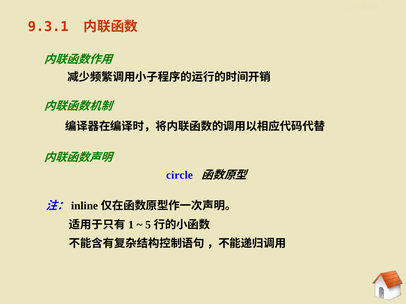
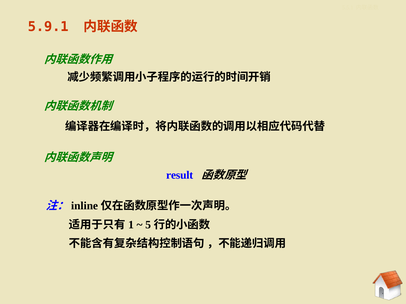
9.3.1: 9.3.1 -> 5.9.1
circle: circle -> result
